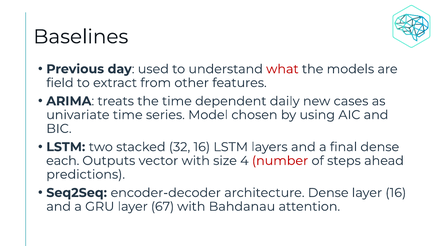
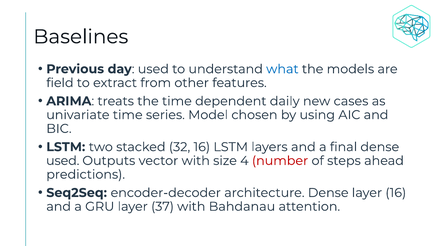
what colour: red -> blue
each at (63, 161): each -> used
67: 67 -> 37
